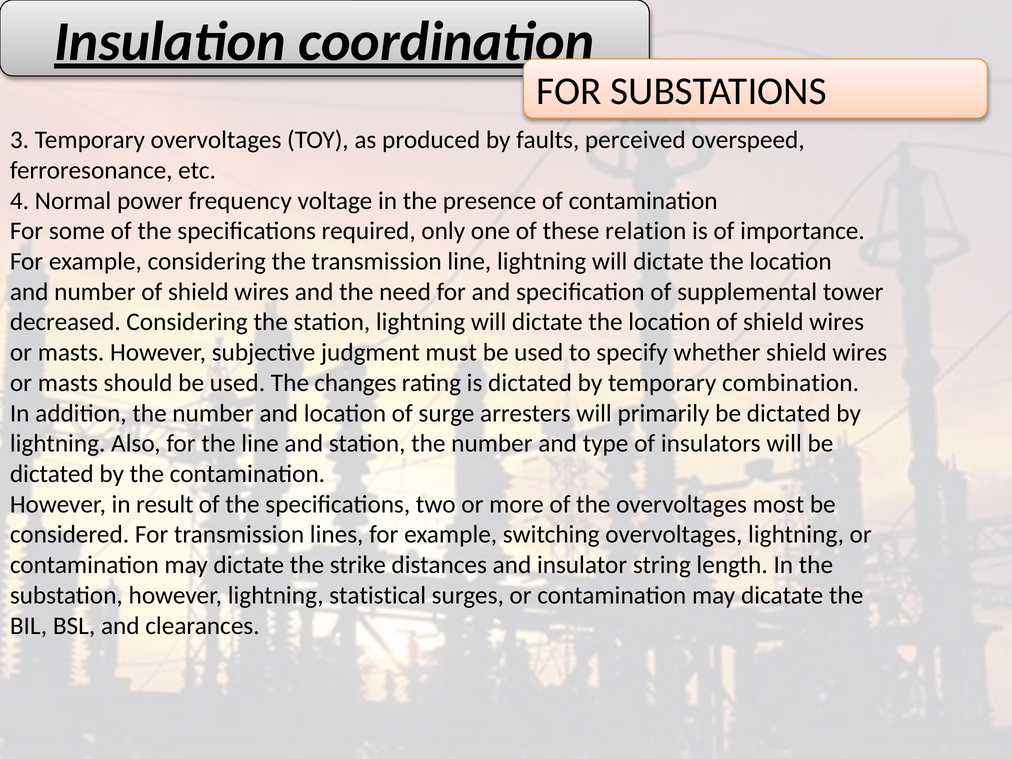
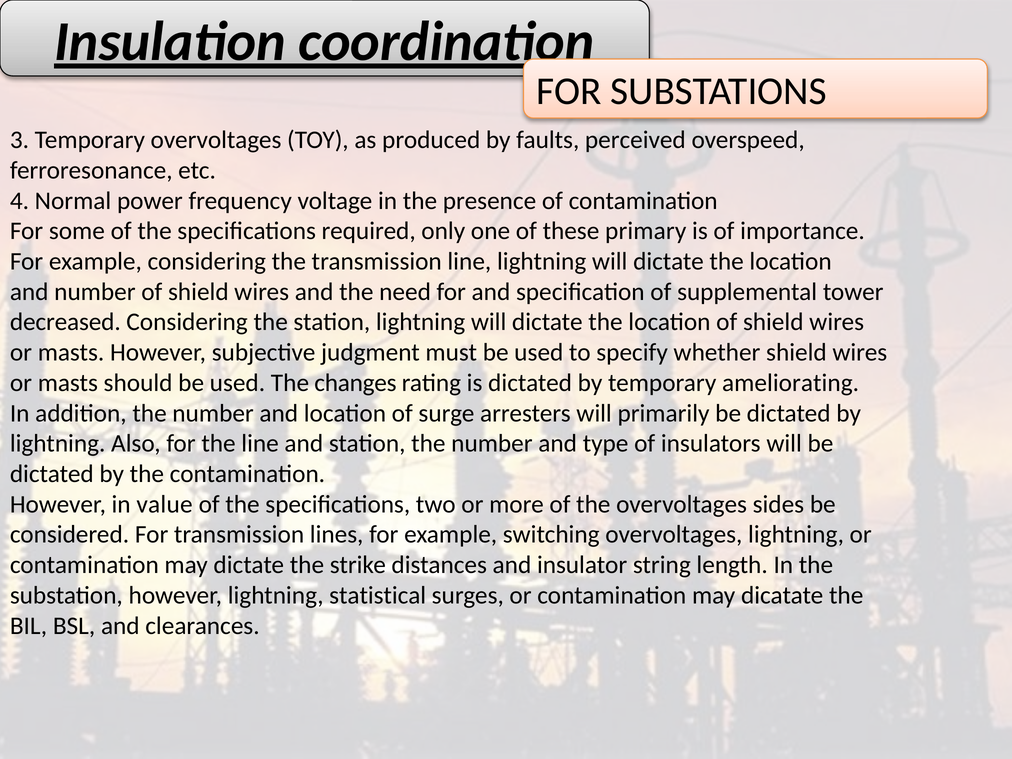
relation: relation -> primary
combination: combination -> ameliorating
result: result -> value
most: most -> sides
